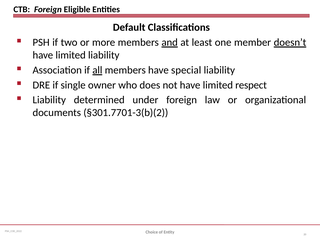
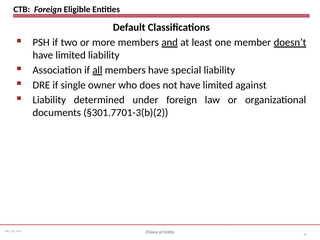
respect: respect -> against
